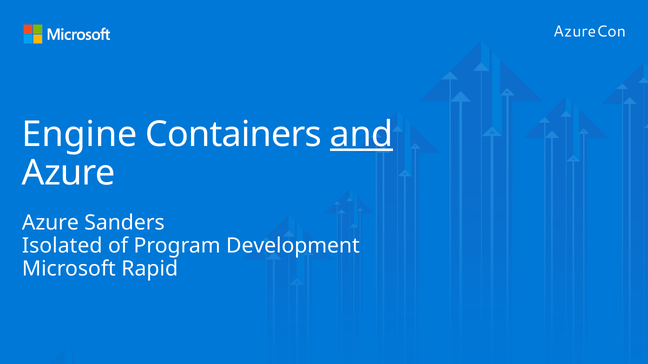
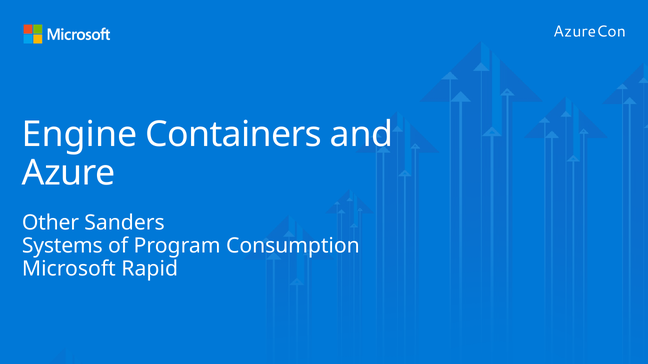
and underline: present -> none
Azure at (50, 223): Azure -> Other
Isolated: Isolated -> Systems
Development: Development -> Consumption
